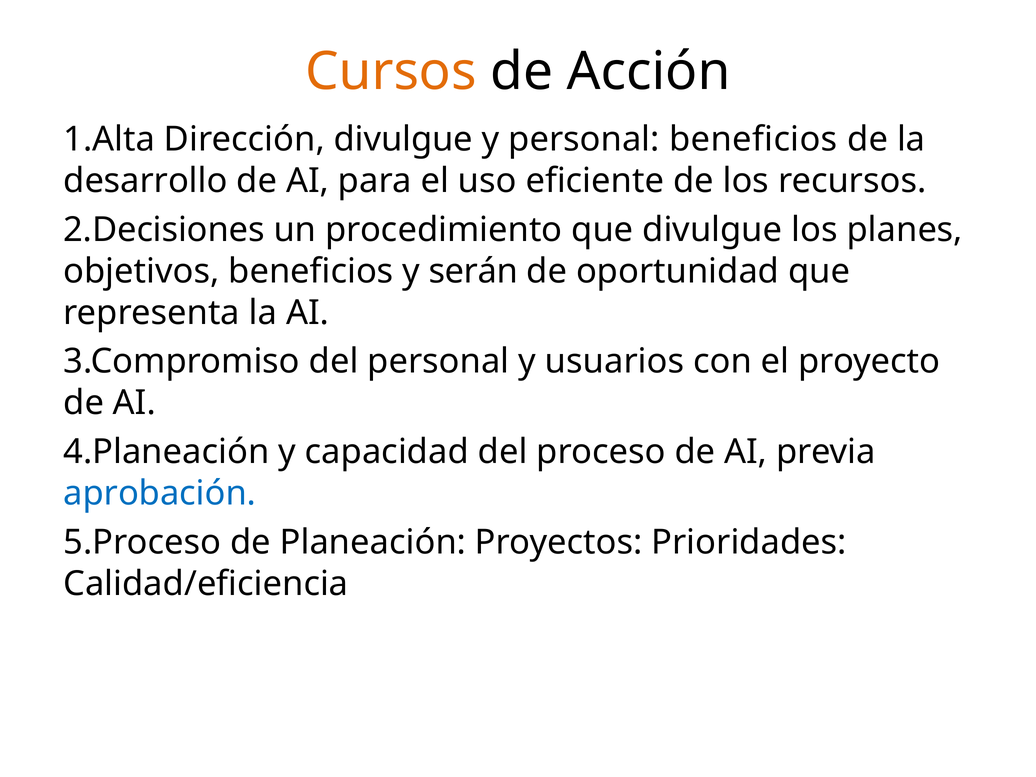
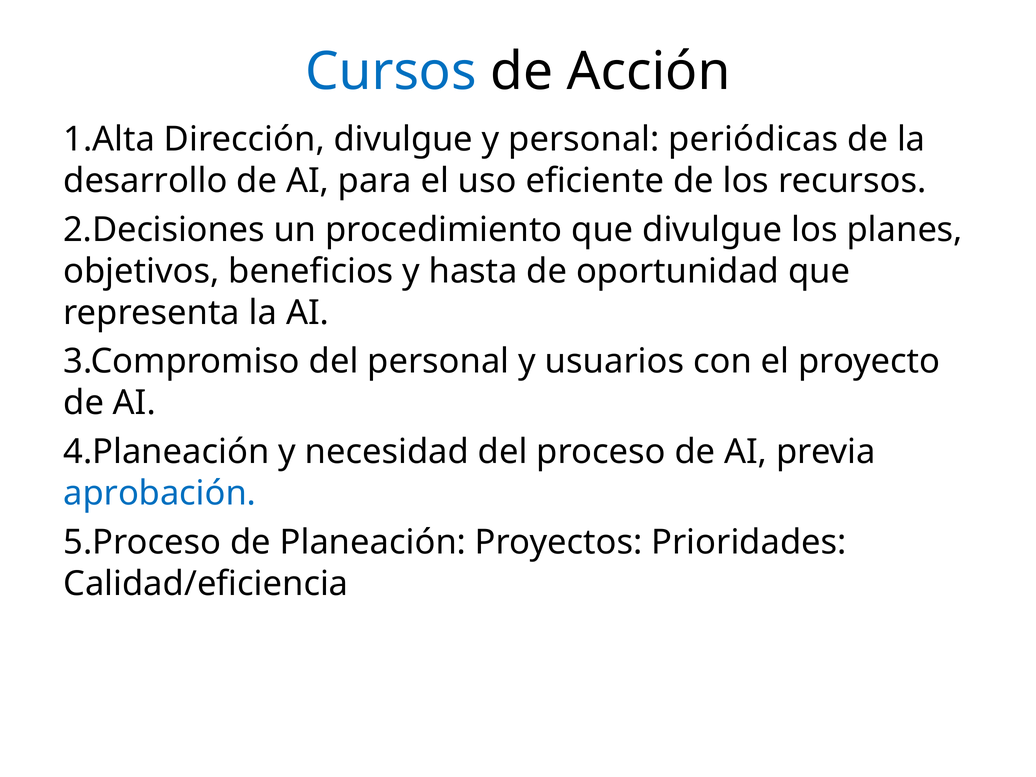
Cursos colour: orange -> blue
personal beneficios: beneficios -> periódicas
serán: serán -> hasta
capacidad: capacidad -> necesidad
